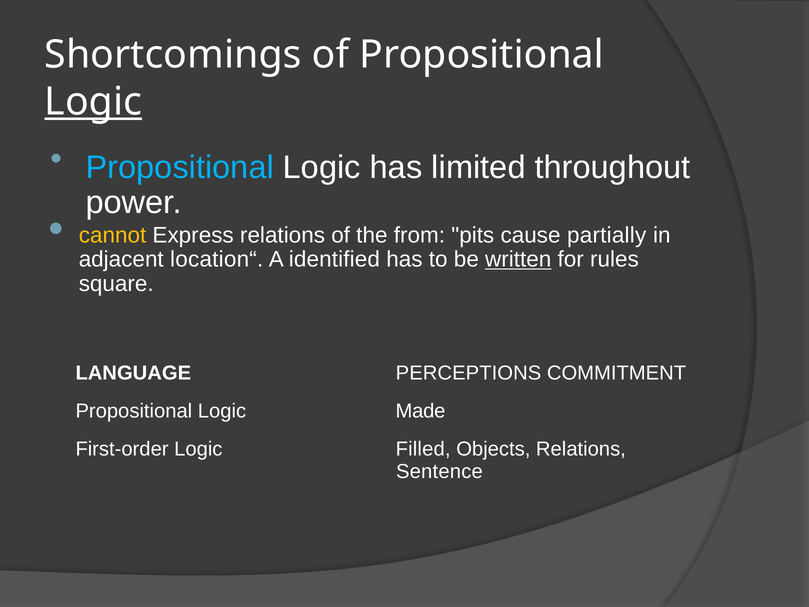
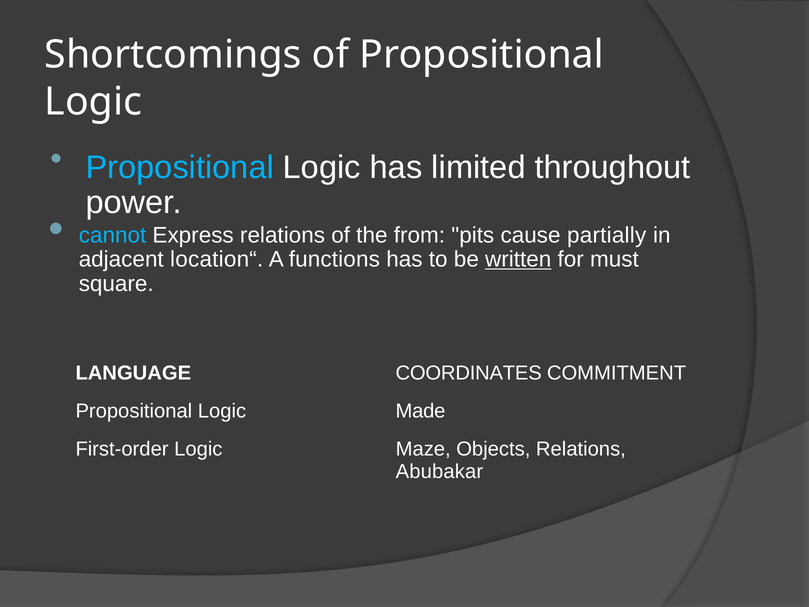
Logic at (93, 102) underline: present -> none
cannot colour: yellow -> light blue
identified: identified -> functions
rules: rules -> must
PERCEPTIONS: PERCEPTIONS -> COORDINATES
Filled: Filled -> Maze
Sentence: Sentence -> Abubakar
